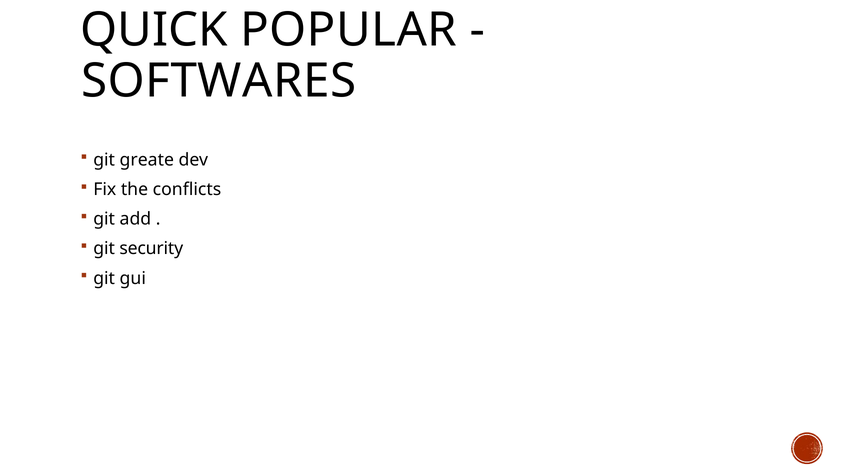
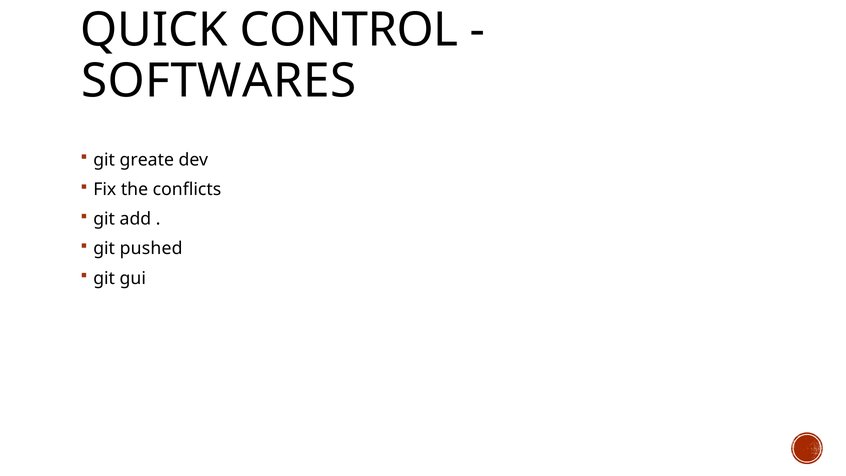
POPULAR: POPULAR -> CONTROL
security: security -> pushed
